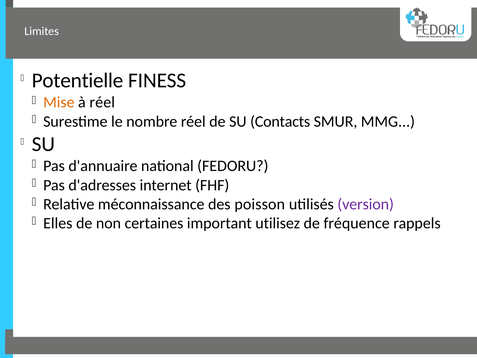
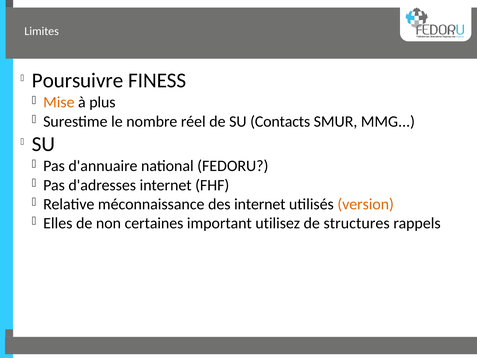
Potentielle: Potentielle -> Poursuivre
à réel: réel -> plus
des poisson: poisson -> internet
version colour: purple -> orange
fréquence: fréquence -> structures
